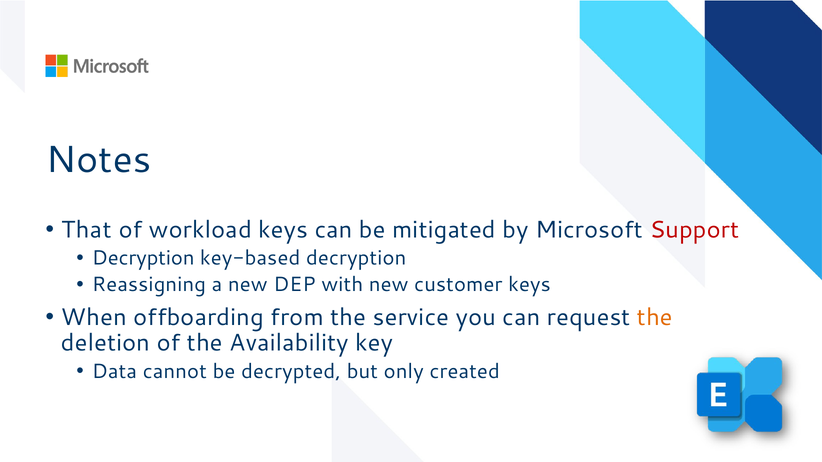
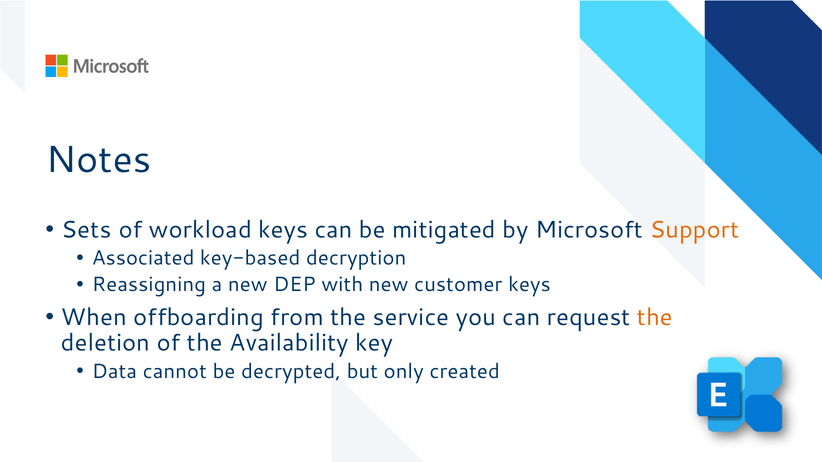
That: That -> Sets
Support colour: red -> orange
Decryption at (143, 258): Decryption -> Associated
